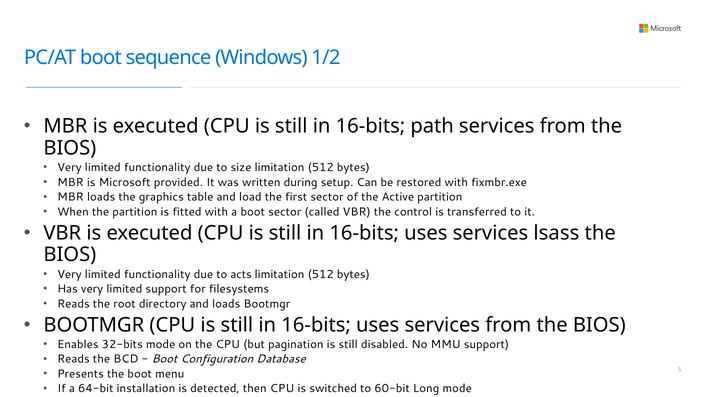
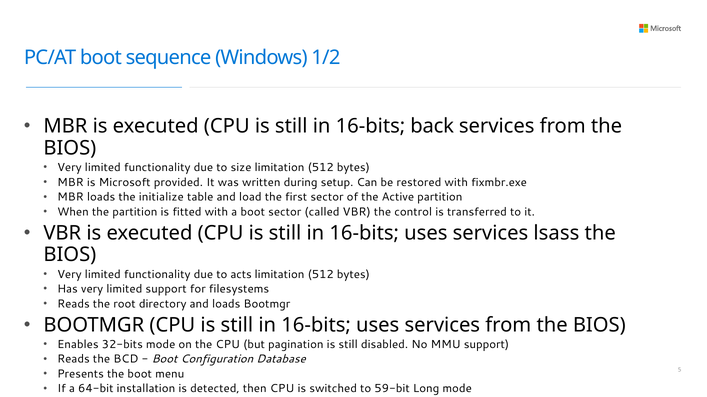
path: path -> back
graphics: graphics -> initialize
60-bit: 60-bit -> 59-bit
